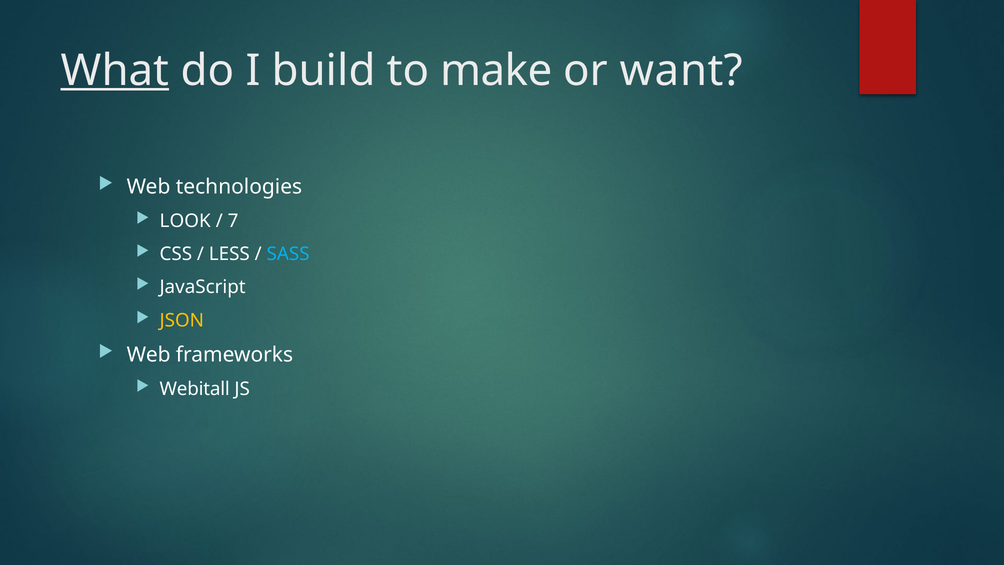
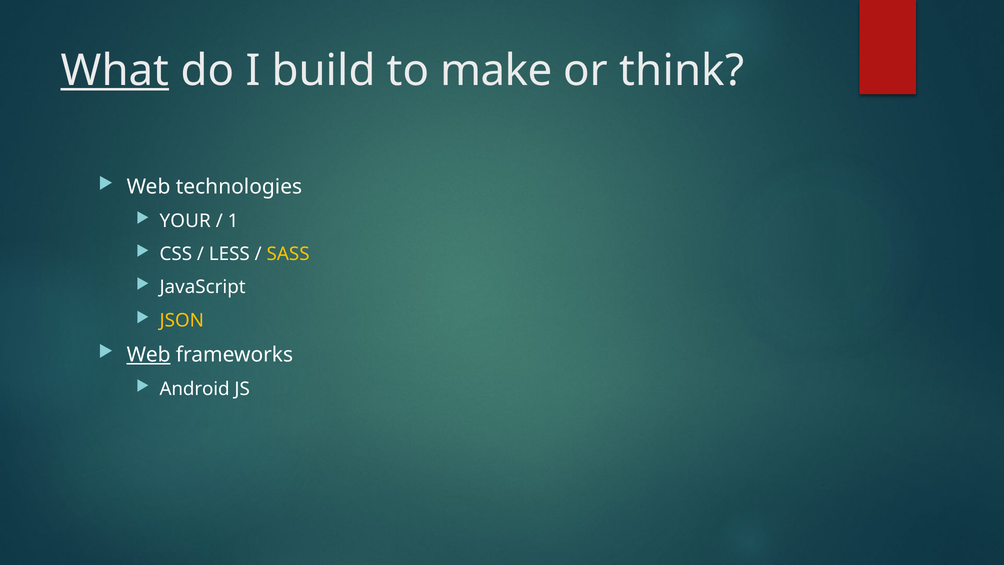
want: want -> think
LOOK: LOOK -> YOUR
7: 7 -> 1
SASS colour: light blue -> yellow
Web at (149, 355) underline: none -> present
Webitall: Webitall -> Android
